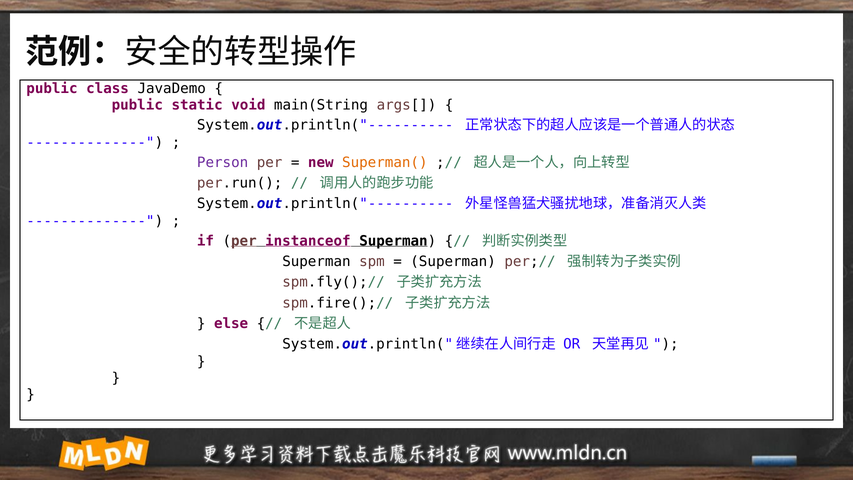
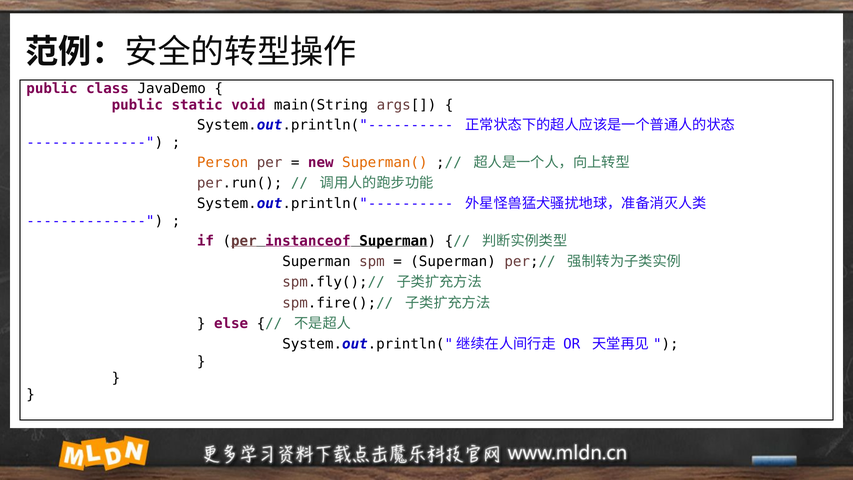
Person colour: purple -> orange
